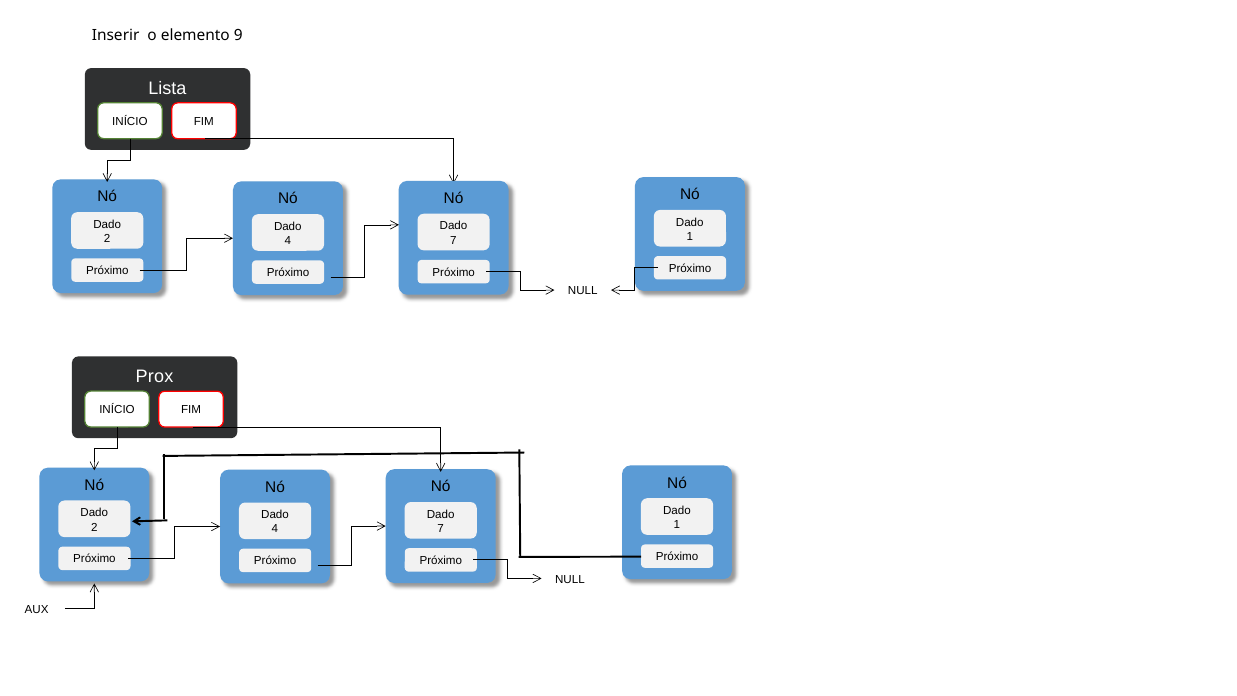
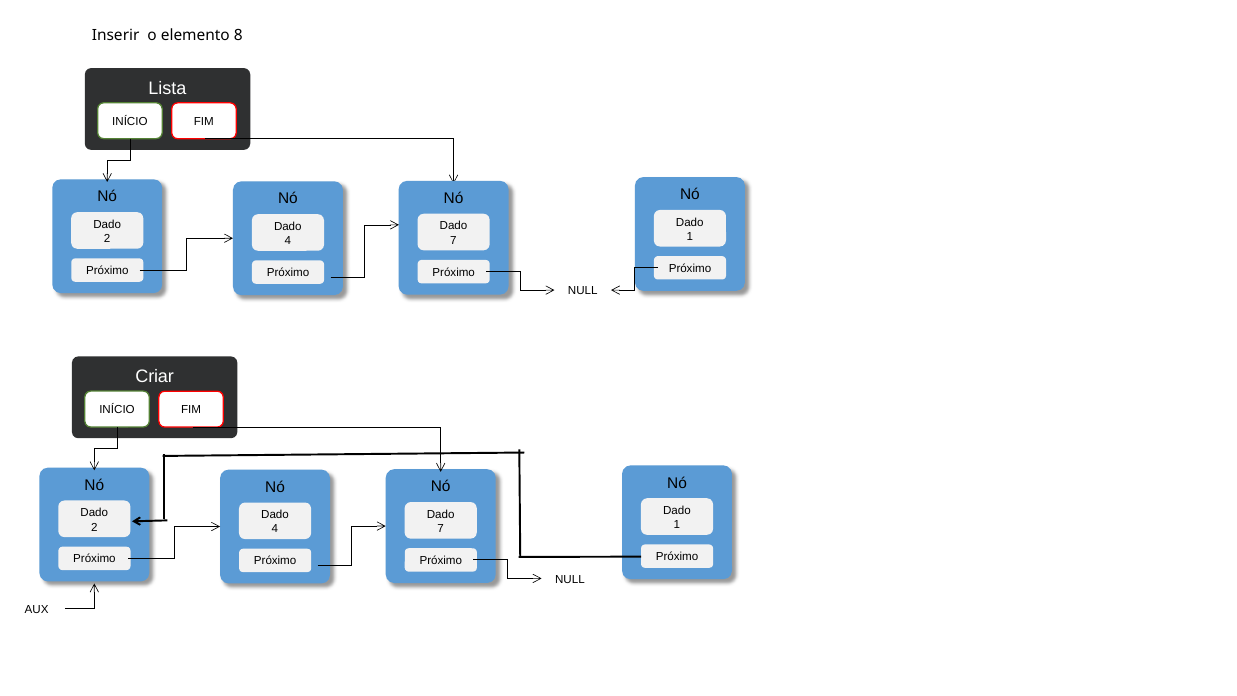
9: 9 -> 8
Prox: Prox -> Criar
